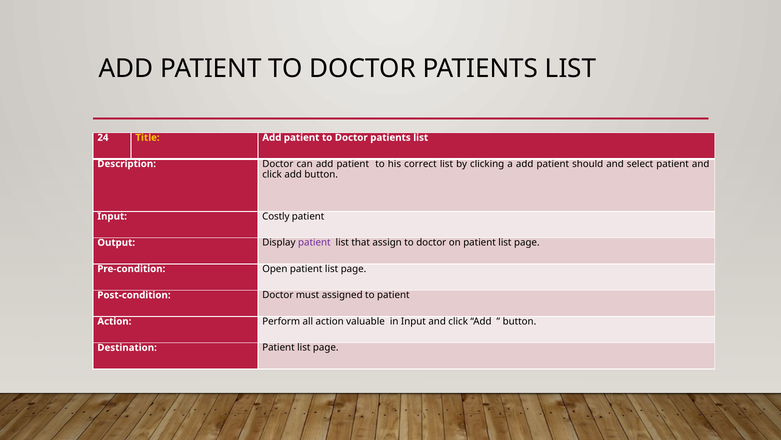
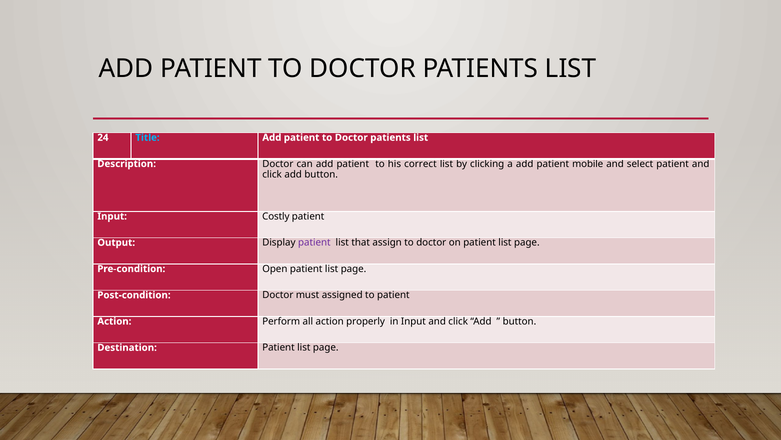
Title colour: yellow -> light blue
should: should -> mobile
valuable: valuable -> properly
